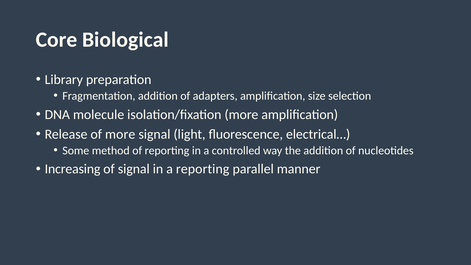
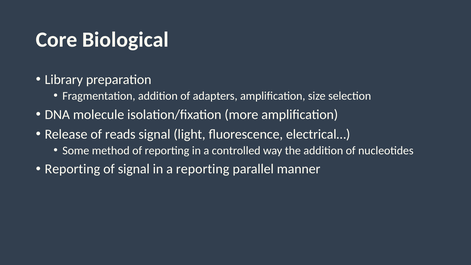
of more: more -> reads
Increasing at (73, 169): Increasing -> Reporting
